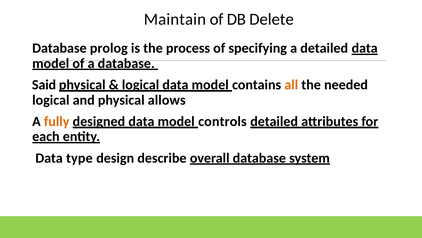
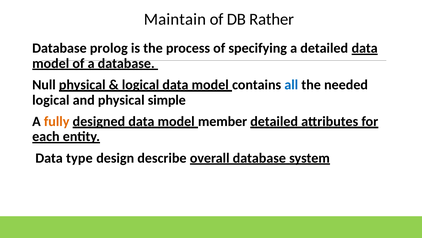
Delete: Delete -> Rather
Said: Said -> Null
all colour: orange -> blue
allows: allows -> simple
controls: controls -> member
